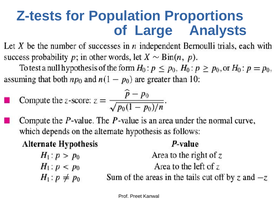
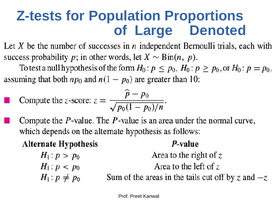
Analysts: Analysts -> Denoted
